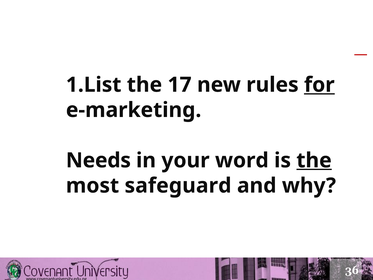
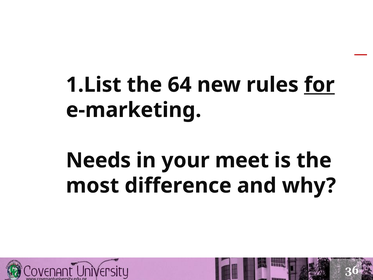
17: 17 -> 64
word: word -> meet
the at (314, 160) underline: present -> none
safeguard: safeguard -> difference
